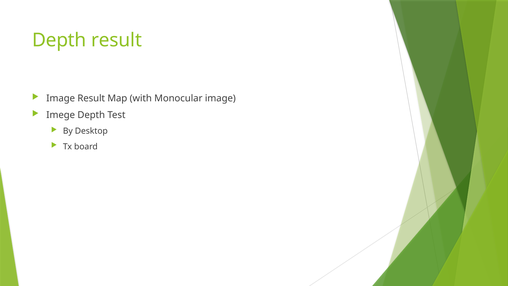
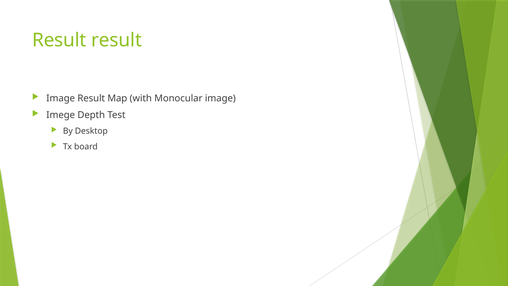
Depth at (59, 40): Depth -> Result
